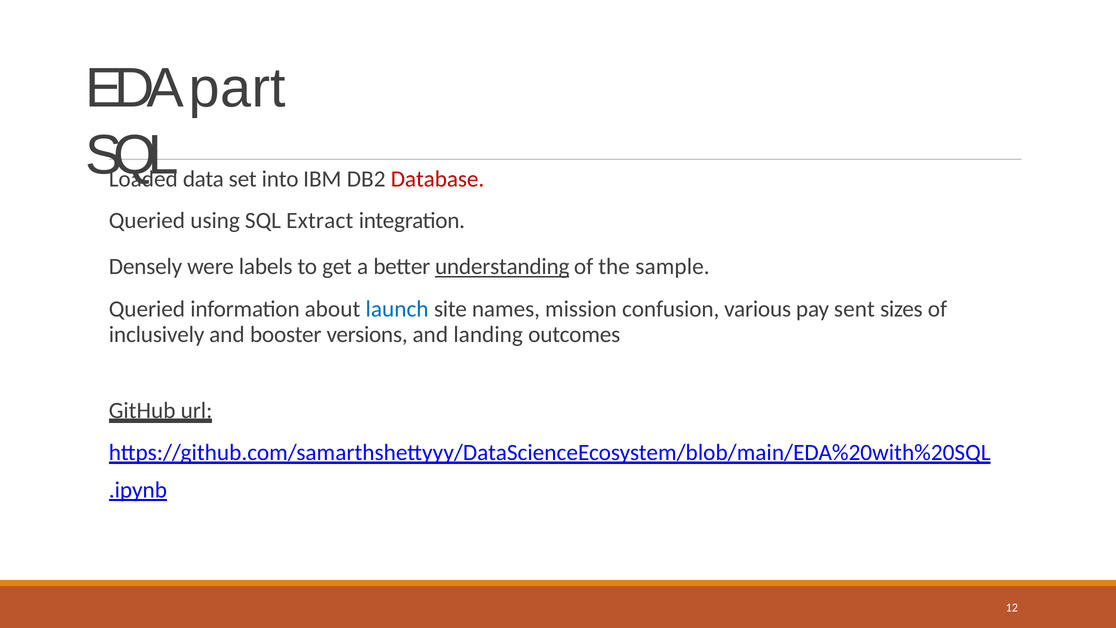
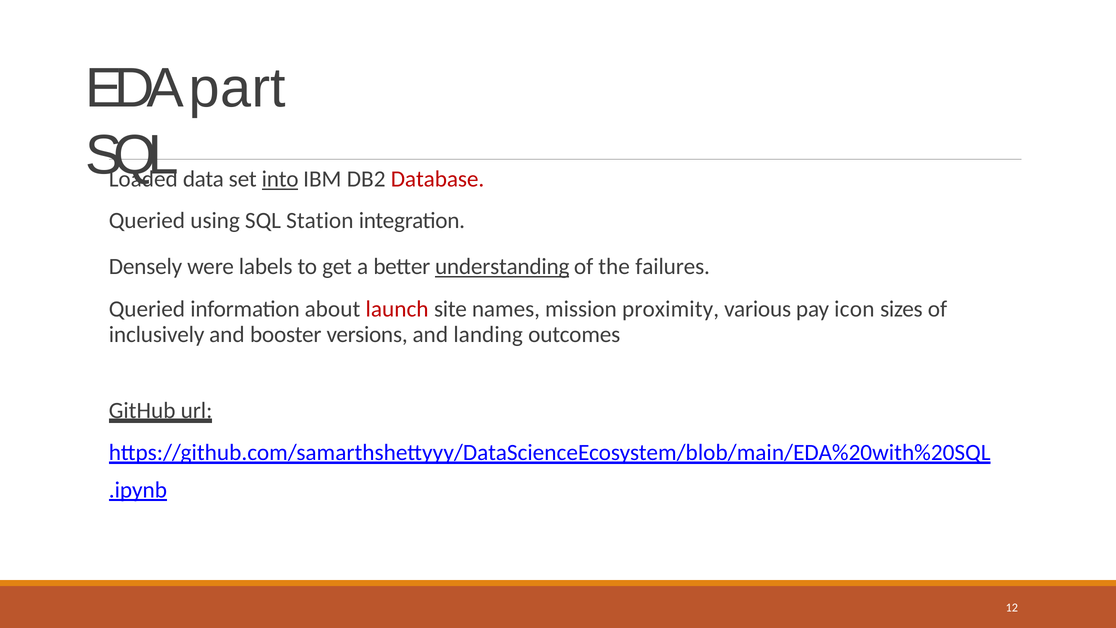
into underline: none -> present
Extract: Extract -> Station
sample: sample -> failures
launch colour: blue -> red
confusion: confusion -> proximity
sent: sent -> icon
